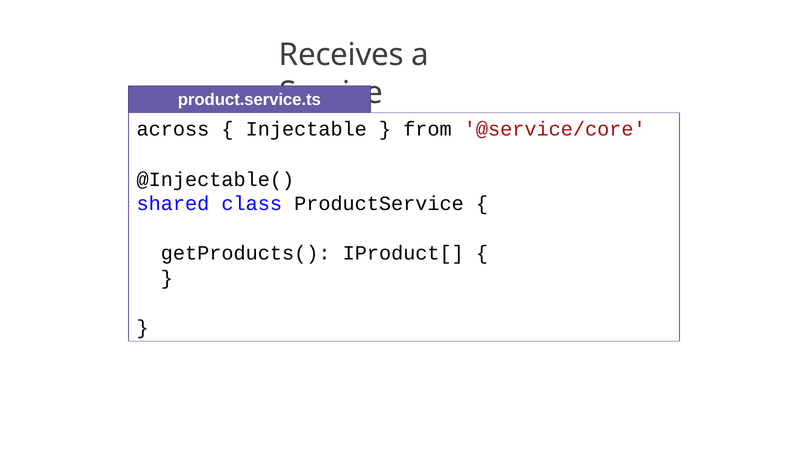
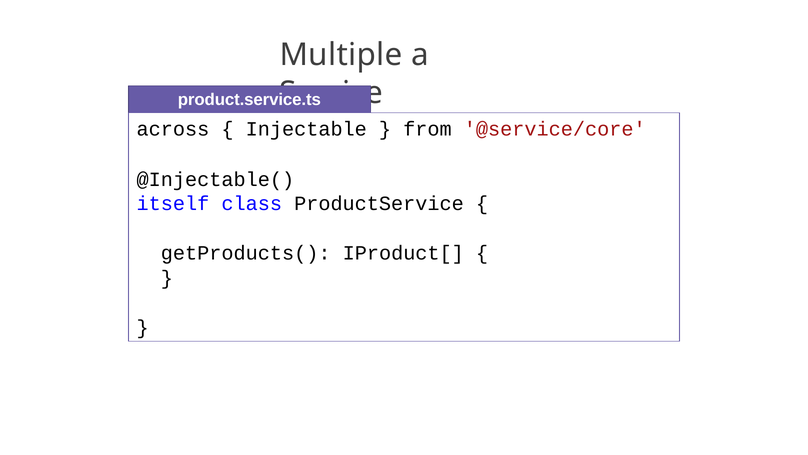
Receives: Receives -> Multiple
shared: shared -> itself
